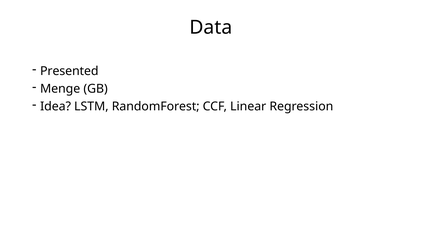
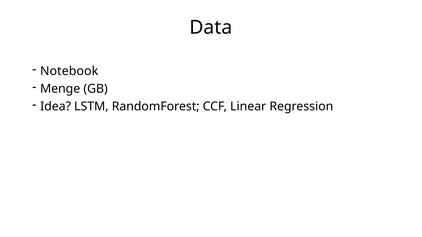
Presented: Presented -> Notebook
